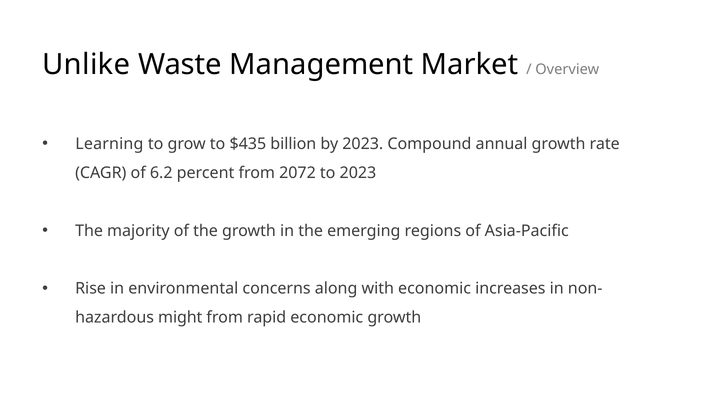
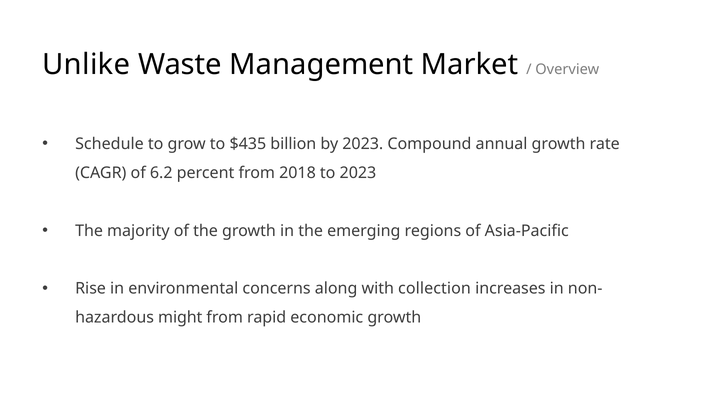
Learning: Learning -> Schedule
2072: 2072 -> 2018
with economic: economic -> collection
